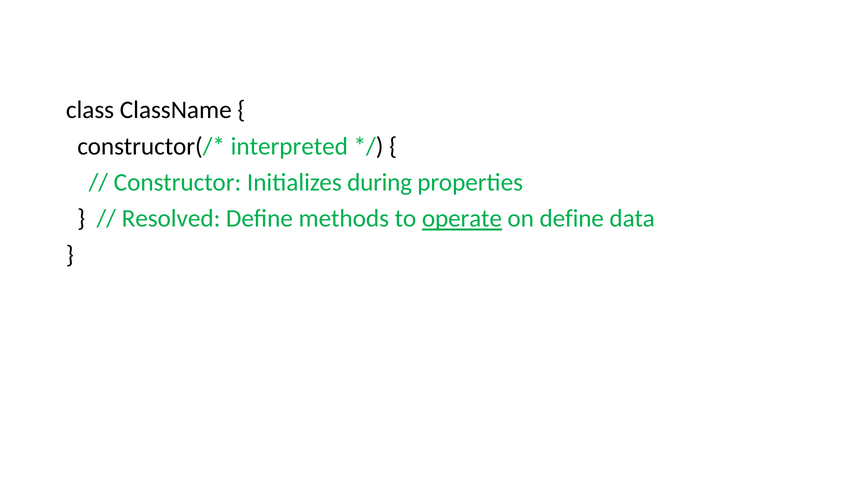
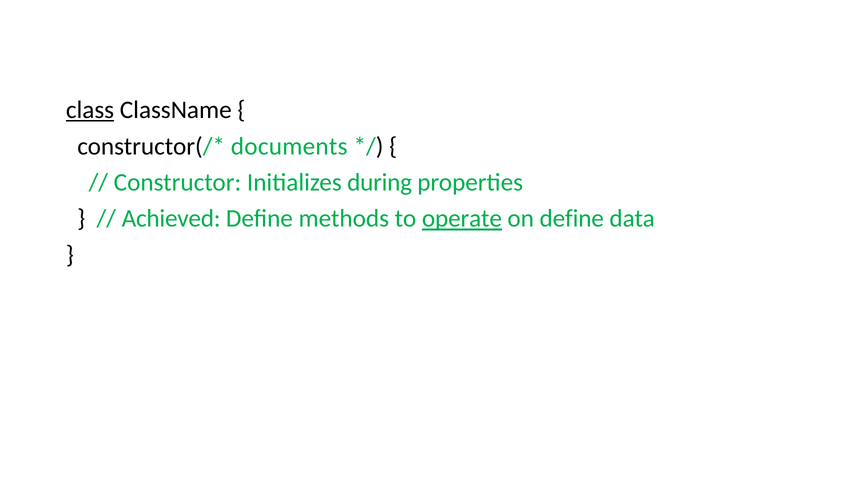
class underline: none -> present
interpreted: interpreted -> documents
Resolved: Resolved -> Achieved
